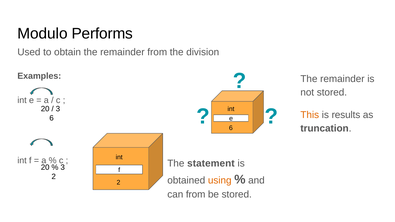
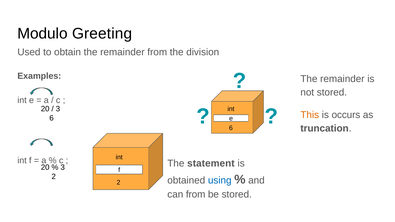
Performs: Performs -> Greeting
results: results -> occurs
using colour: orange -> blue
